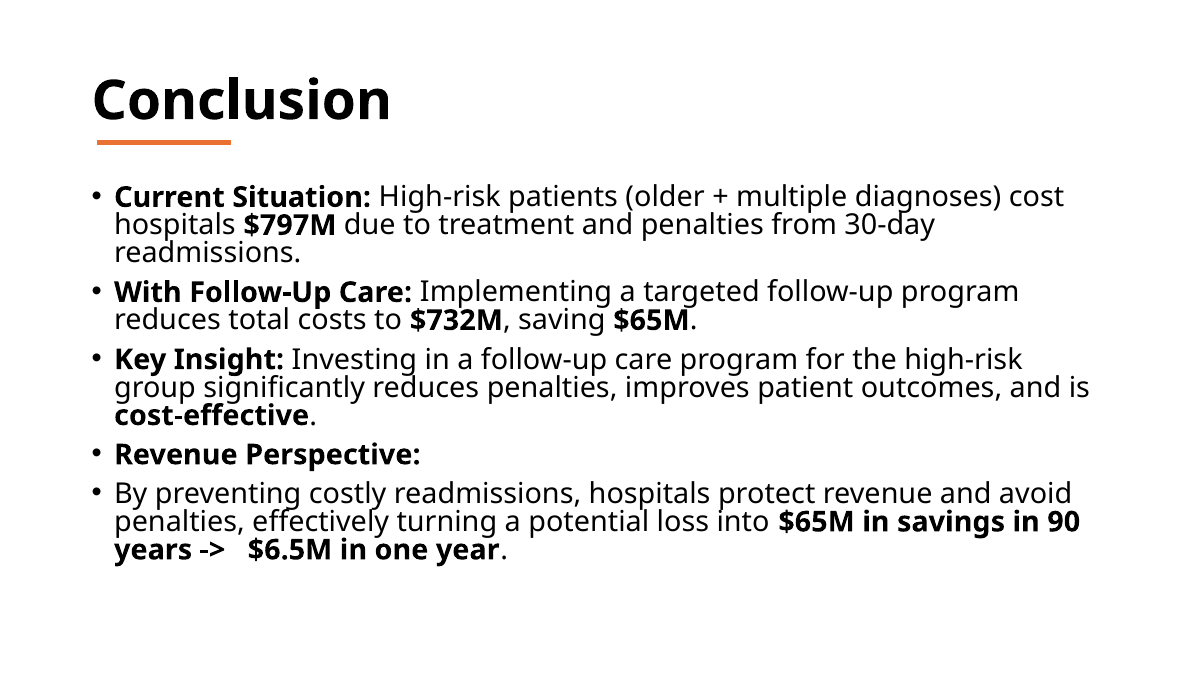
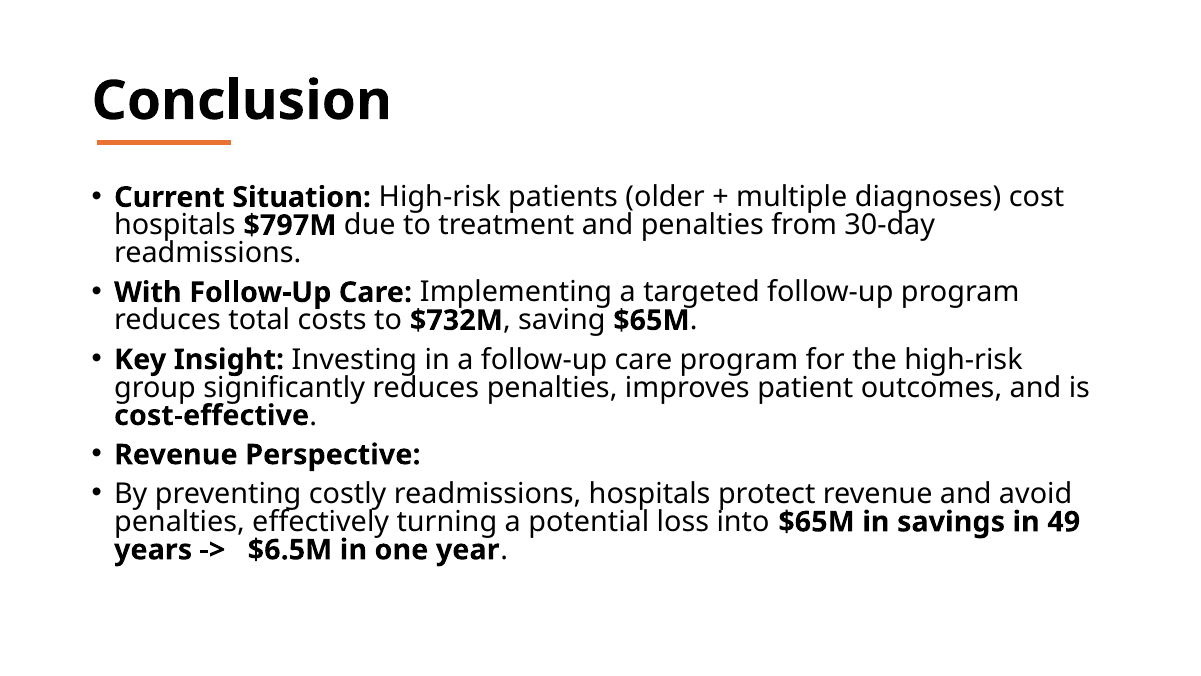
90: 90 -> 49
